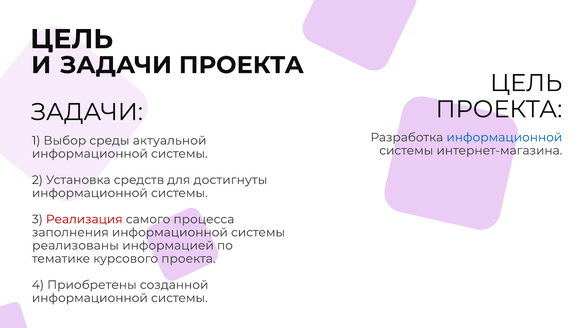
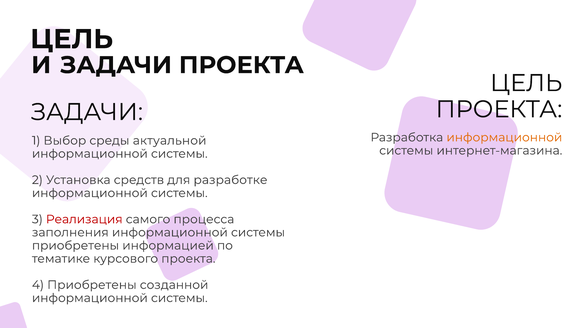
информационной at (504, 137) colour: blue -> orange
достигнуты: достигнуты -> разработке
реализованы at (75, 245): реализованы -> приобретены
